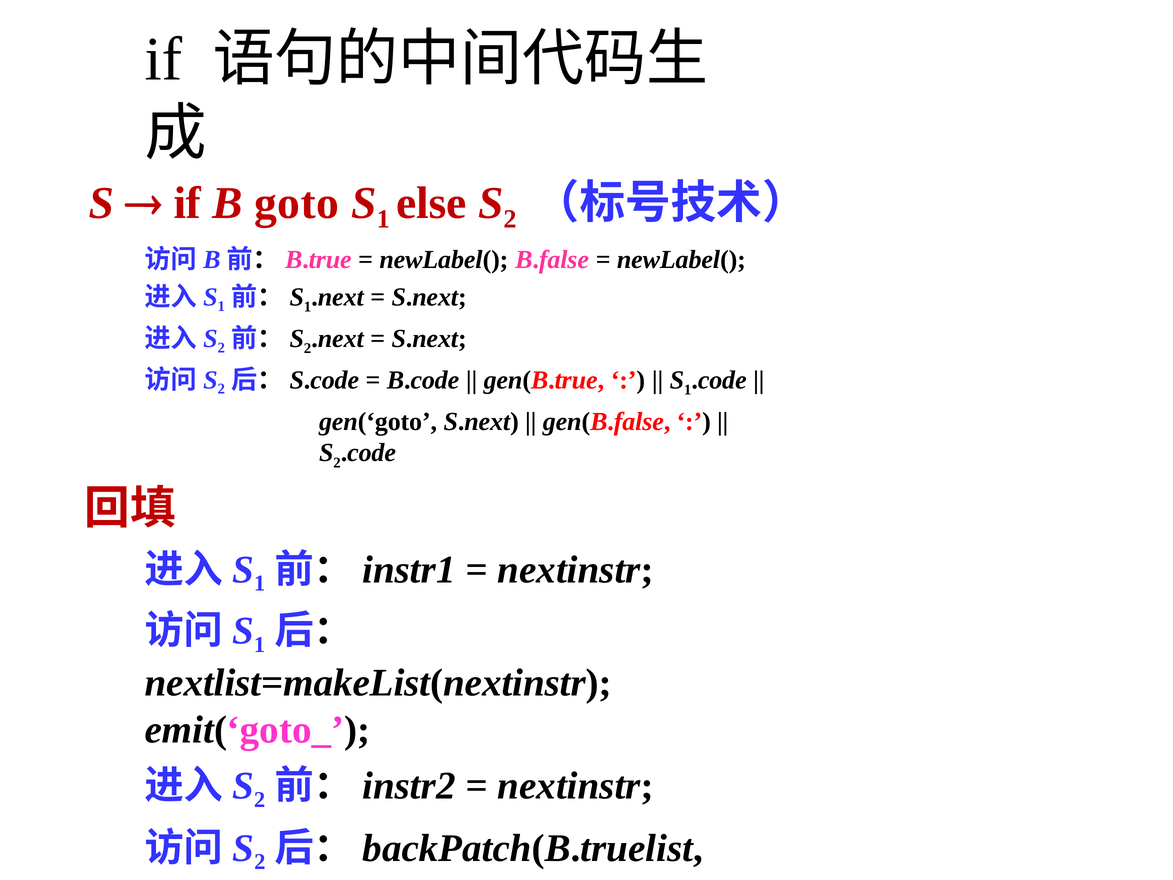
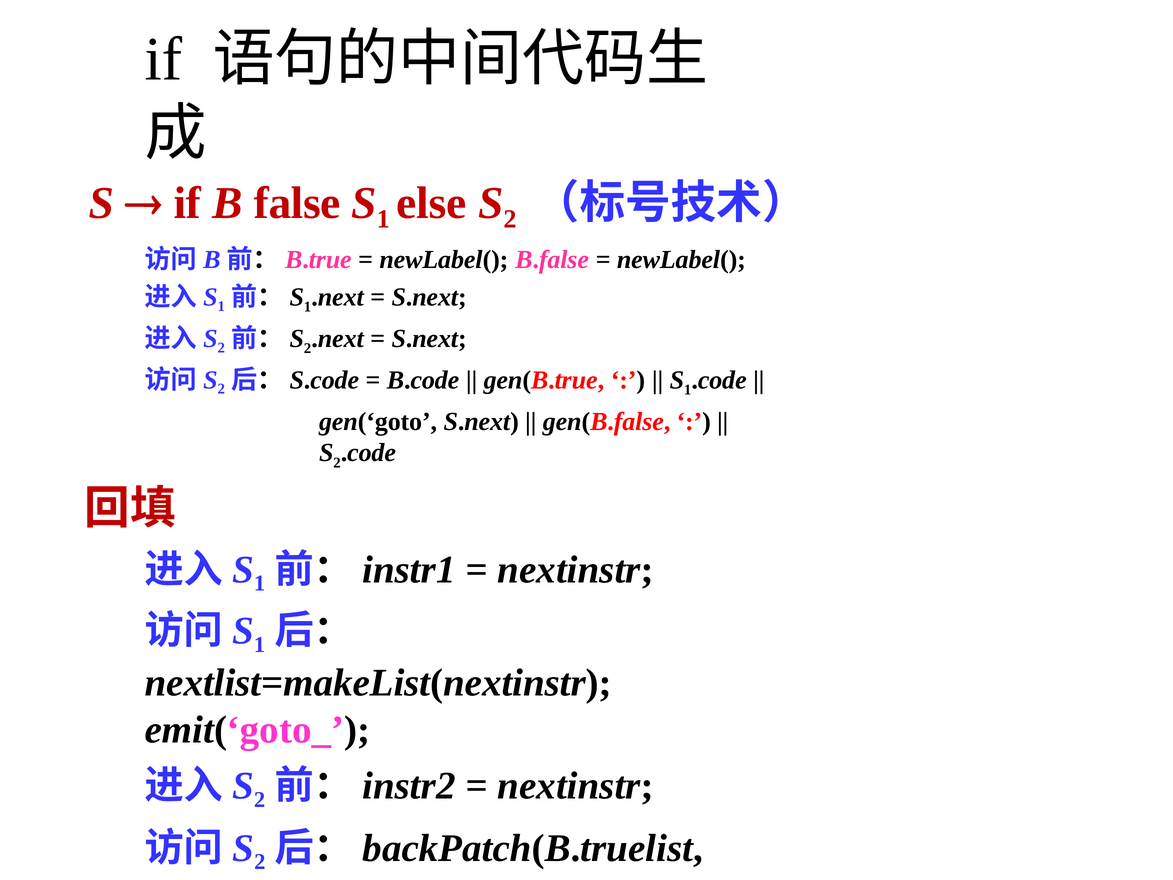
goto: goto -> false
